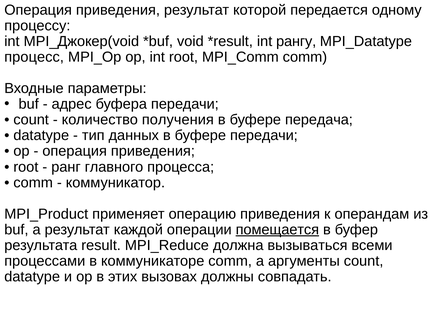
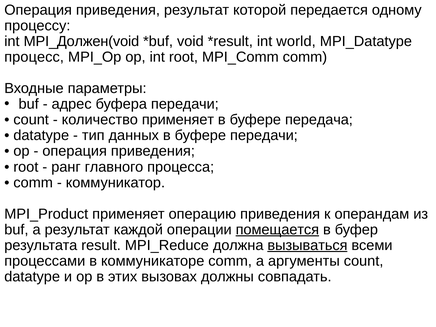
MPI_Джокер(void: MPI_Джокер(void -> MPI_Должен(void
рангу: рангу -> world
количество получения: получения -> применяет
вызываться underline: none -> present
